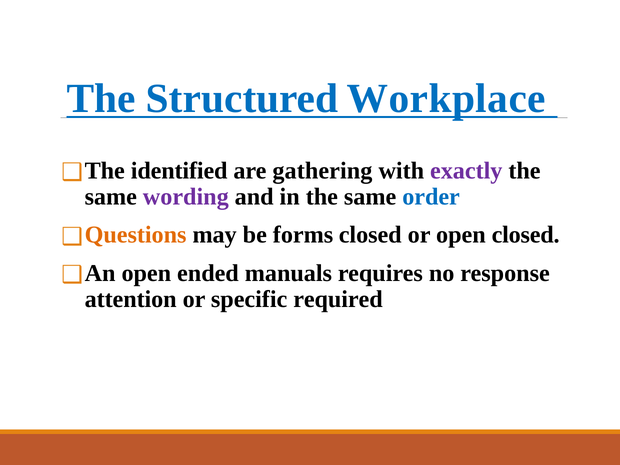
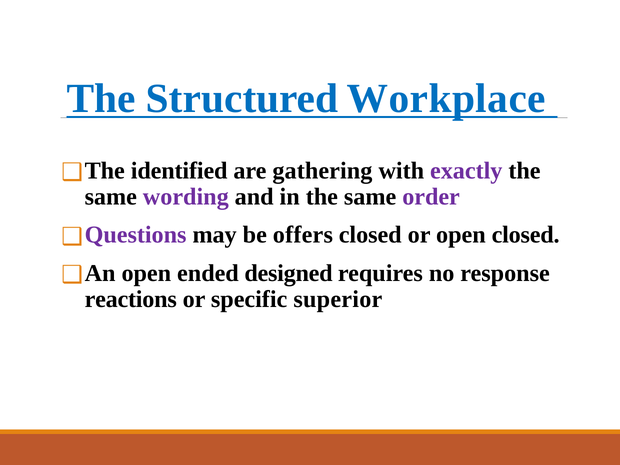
order colour: blue -> purple
Questions colour: orange -> purple
forms: forms -> offers
manuals: manuals -> designed
attention: attention -> reactions
required: required -> superior
